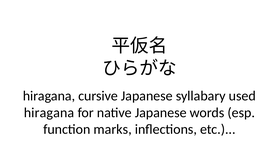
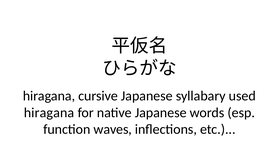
marks: marks -> waves
